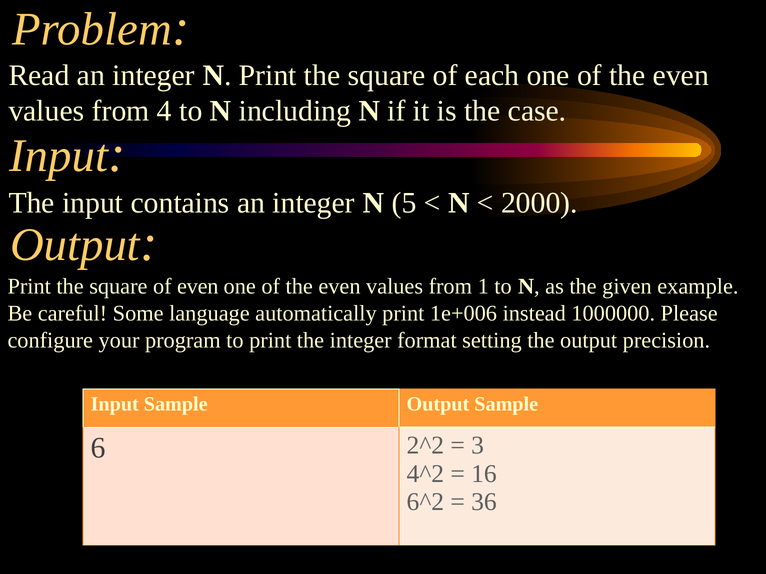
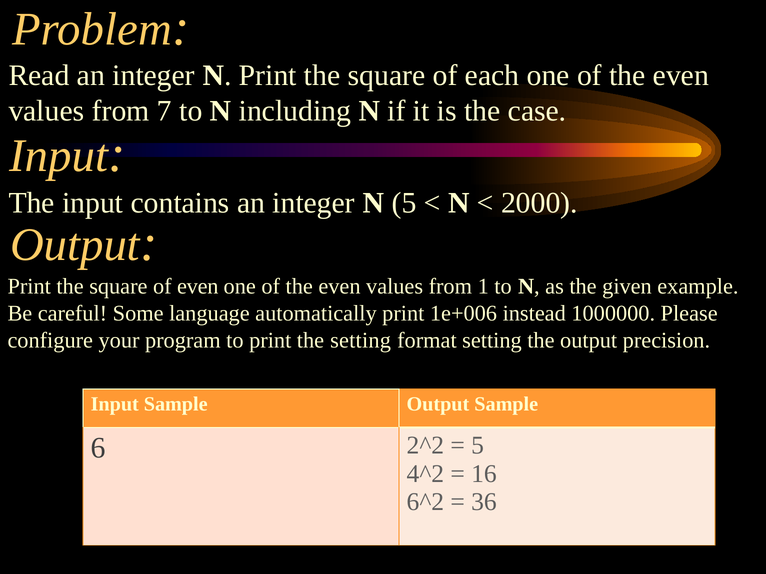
4: 4 -> 7
the integer: integer -> setting
3 at (478, 446): 3 -> 5
